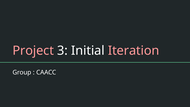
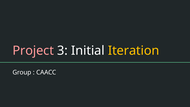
Iteration colour: pink -> yellow
